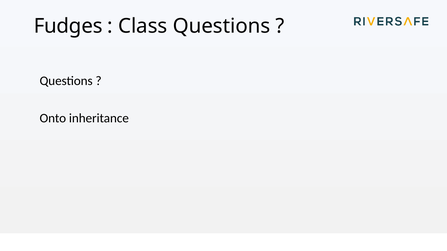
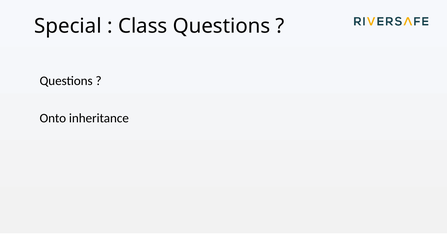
Fudges: Fudges -> Special
